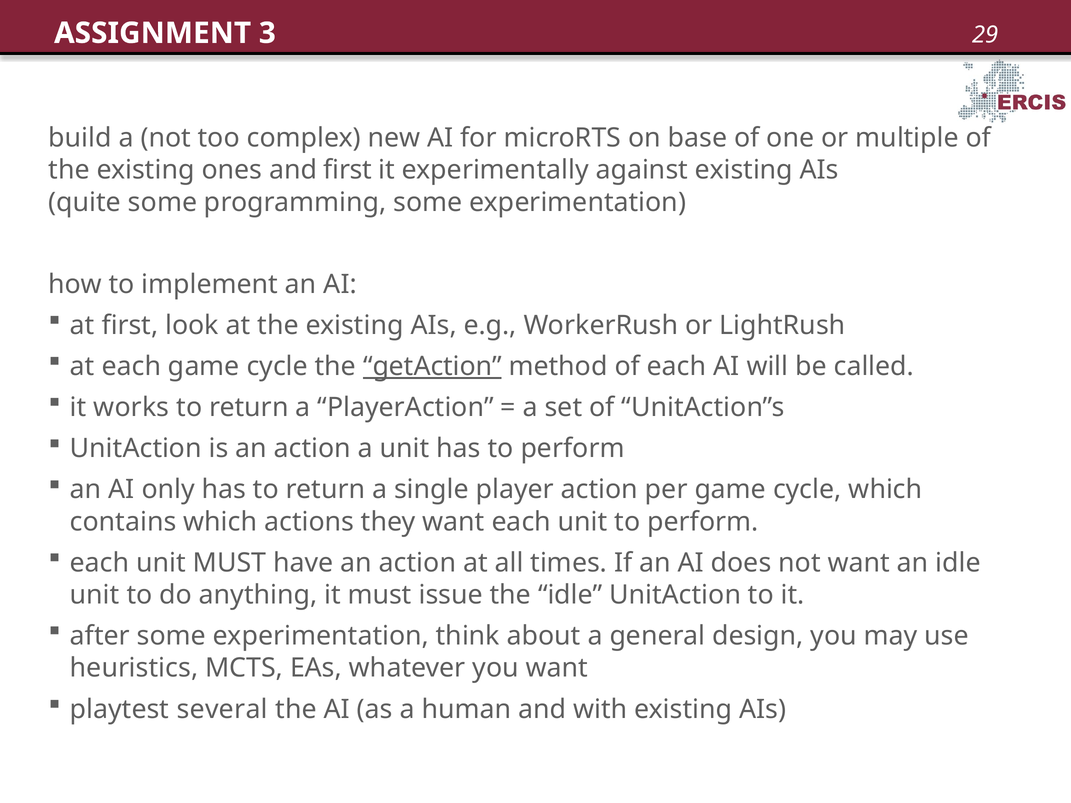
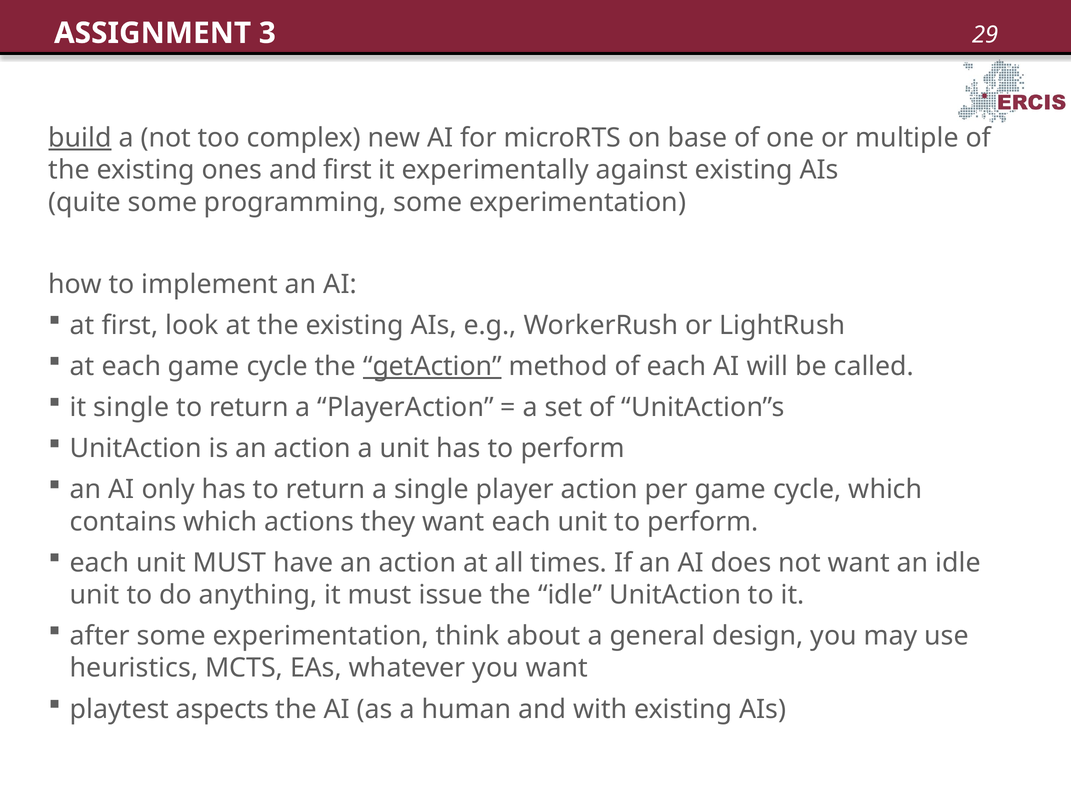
build underline: none -> present
it works: works -> single
several: several -> aspects
